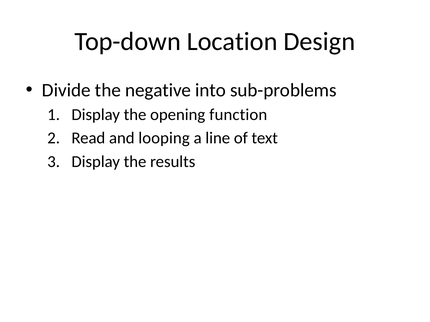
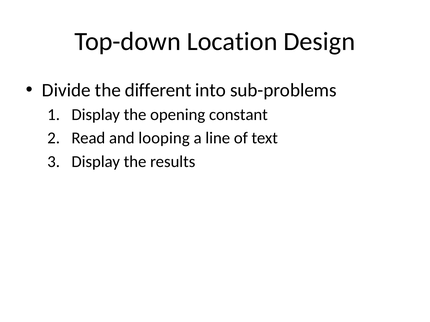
negative: negative -> different
function: function -> constant
